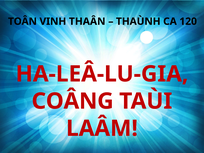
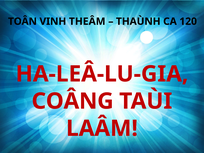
THAÂN: THAÂN -> THEÂM
